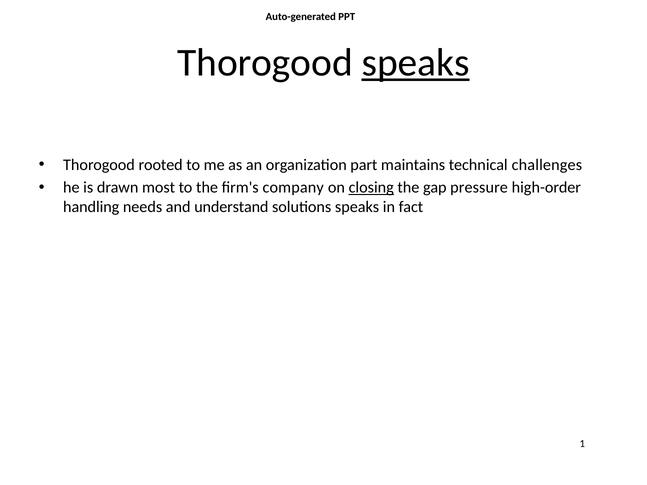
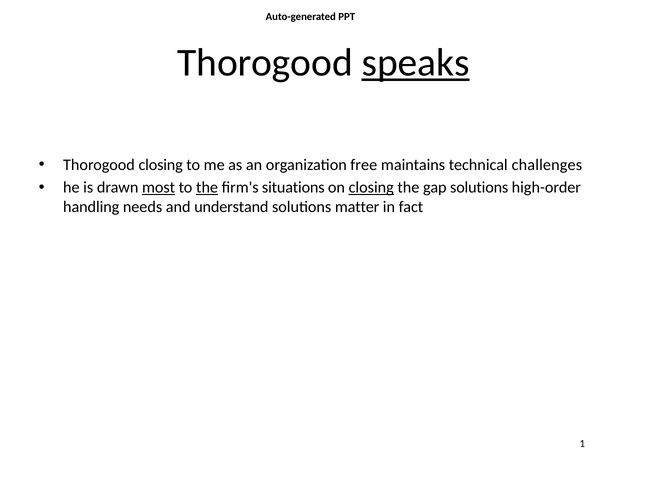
Thorogood rooted: rooted -> closing
part: part -> free
most underline: none -> present
the at (207, 188) underline: none -> present
company: company -> situations
gap pressure: pressure -> solutions
solutions speaks: speaks -> matter
